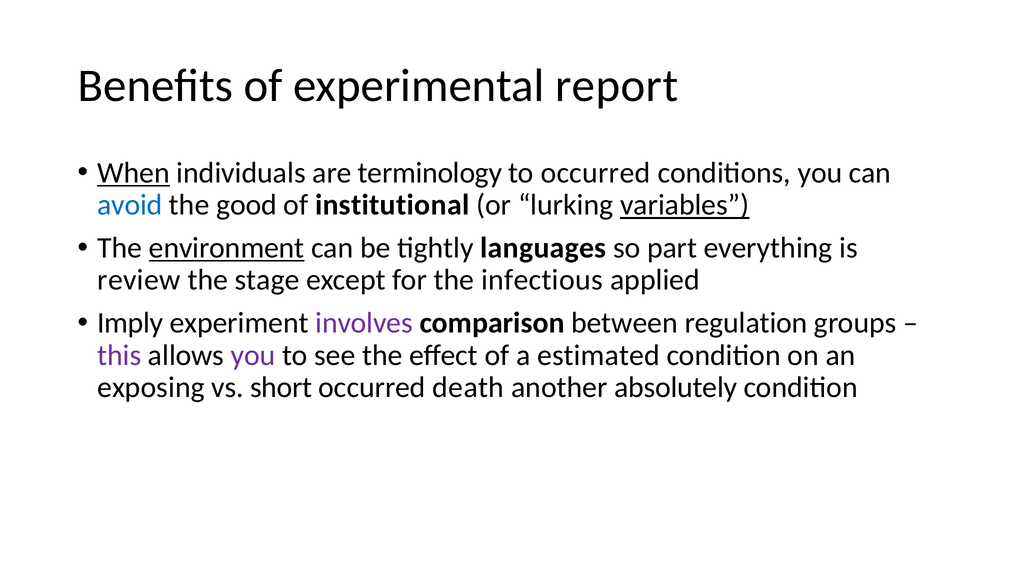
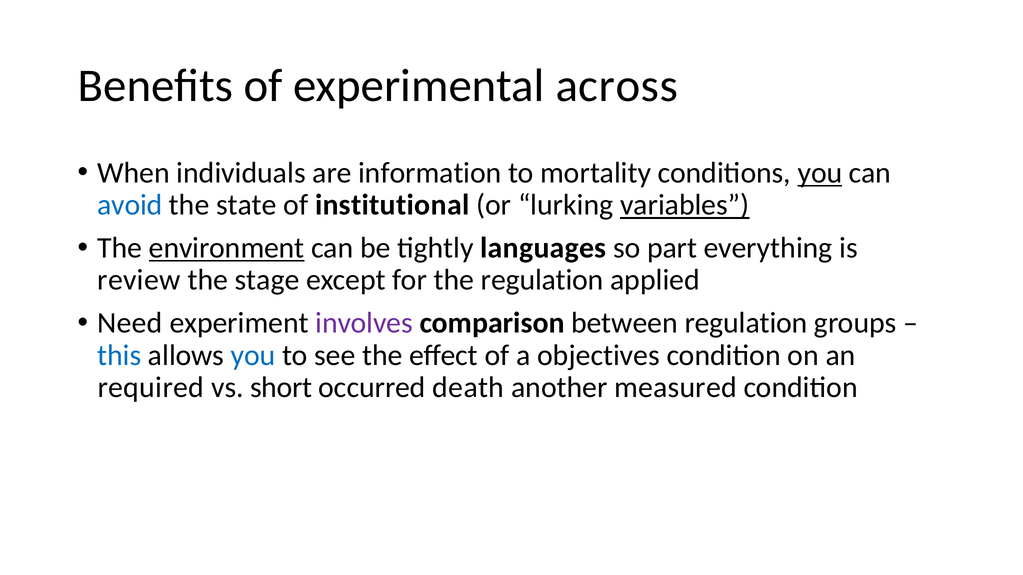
report: report -> across
When underline: present -> none
terminology: terminology -> information
to occurred: occurred -> mortality
you at (820, 173) underline: none -> present
good: good -> state
the infectious: infectious -> regulation
Imply: Imply -> Need
this colour: purple -> blue
you at (253, 355) colour: purple -> blue
estimated: estimated -> objectives
exposing: exposing -> required
absolutely: absolutely -> measured
